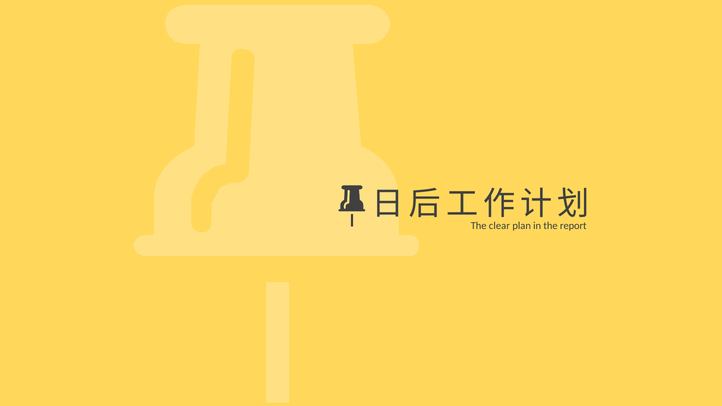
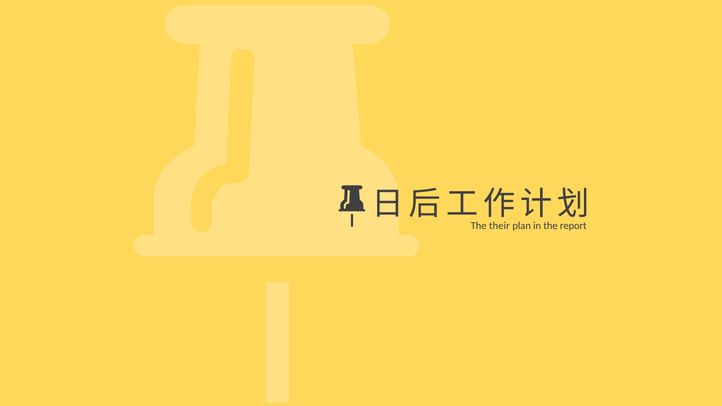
clear: clear -> their
